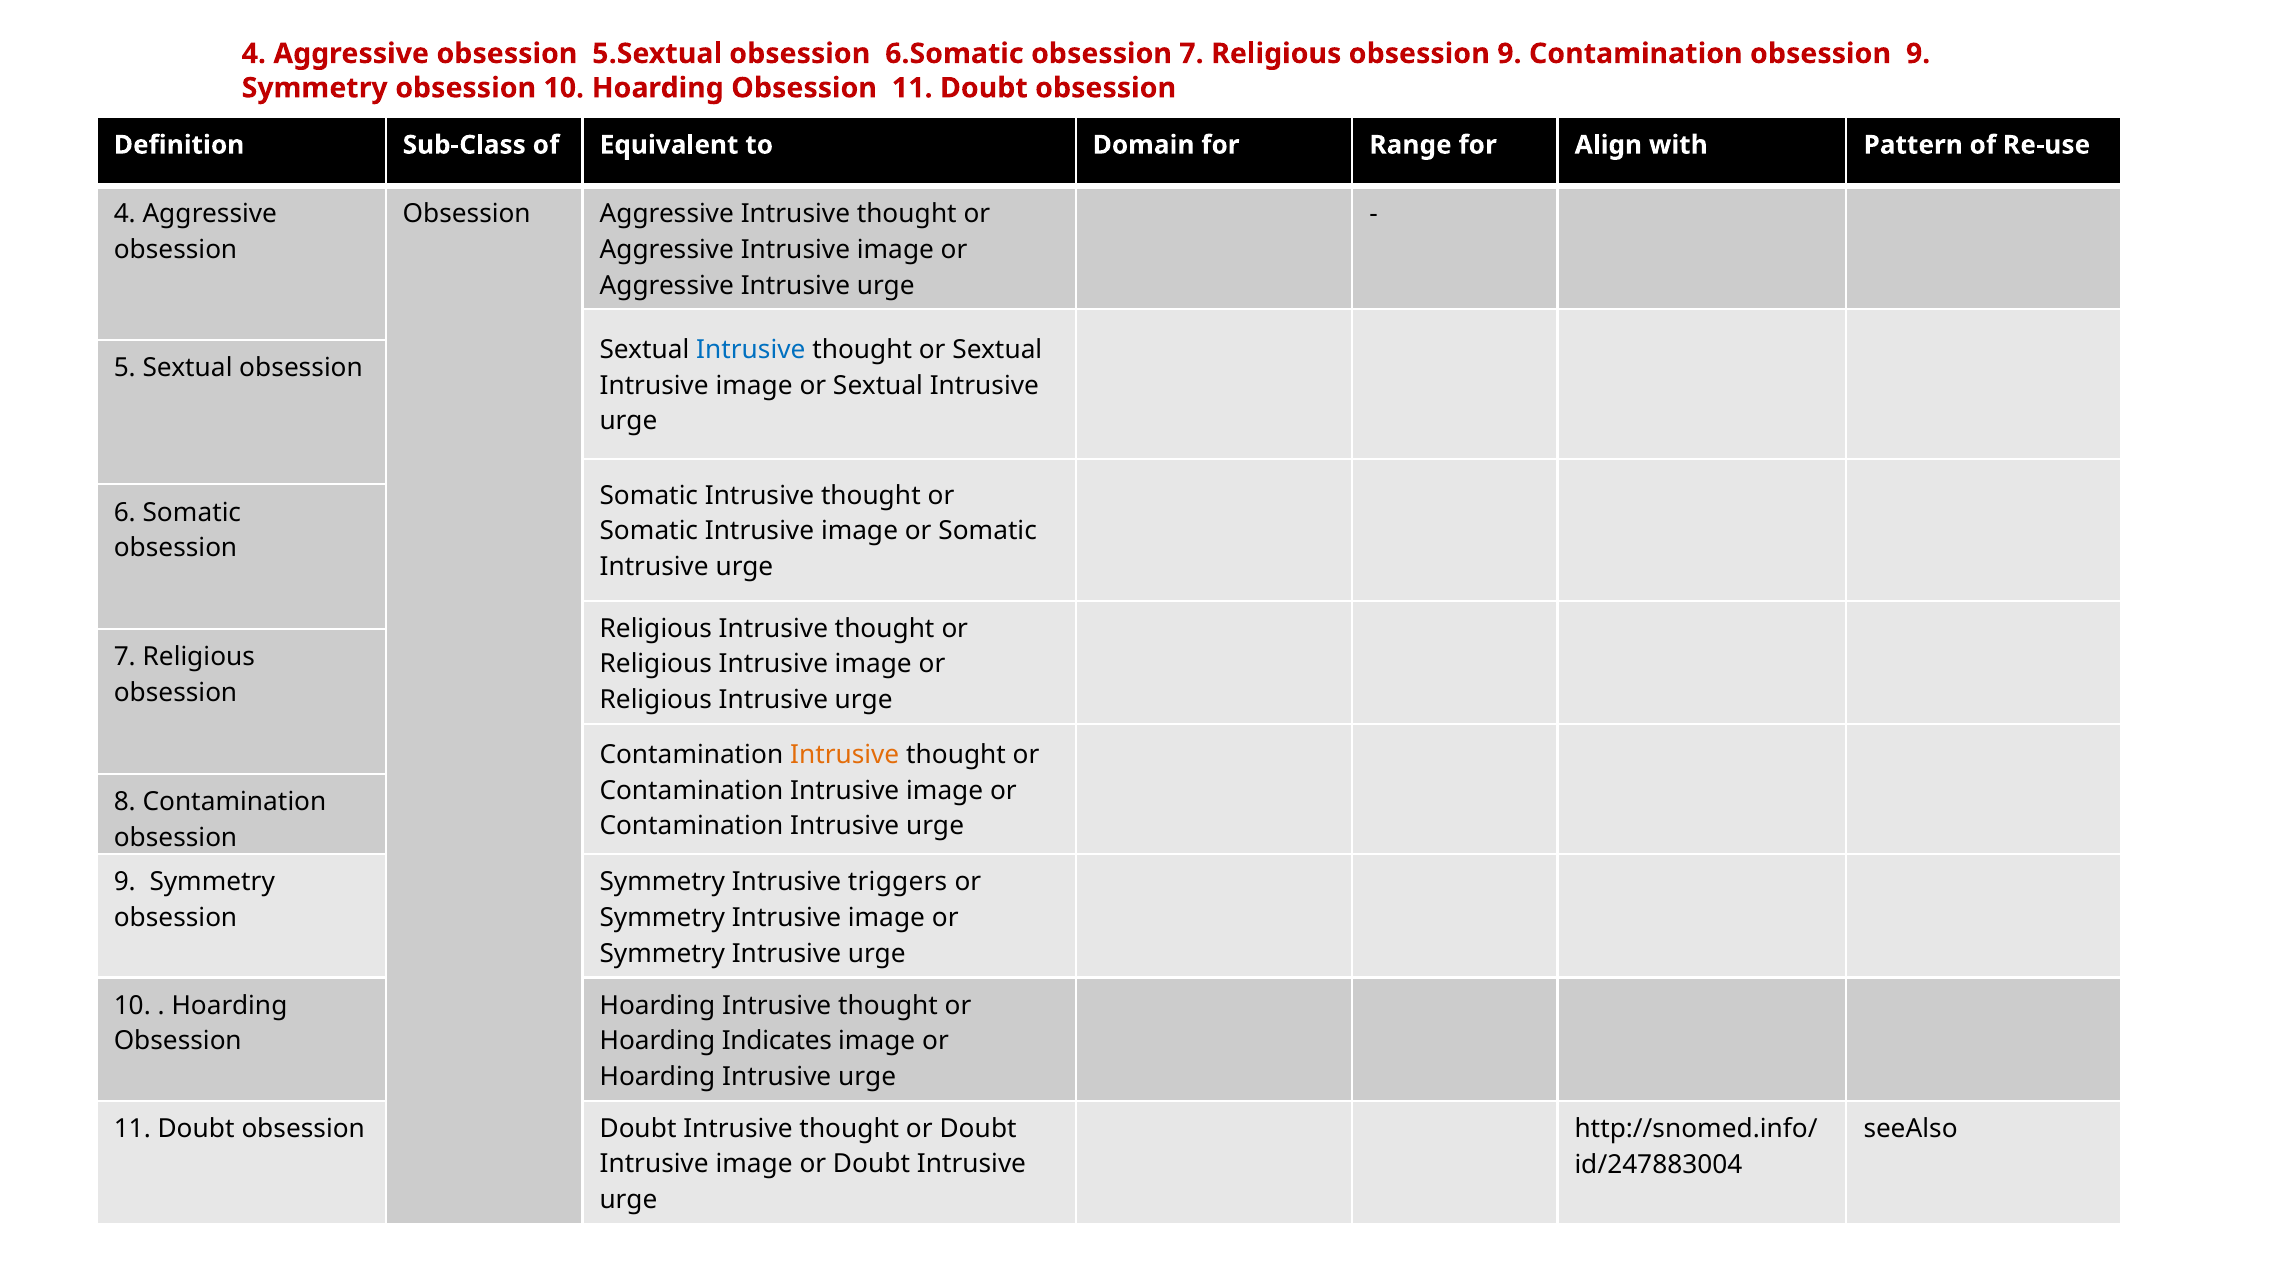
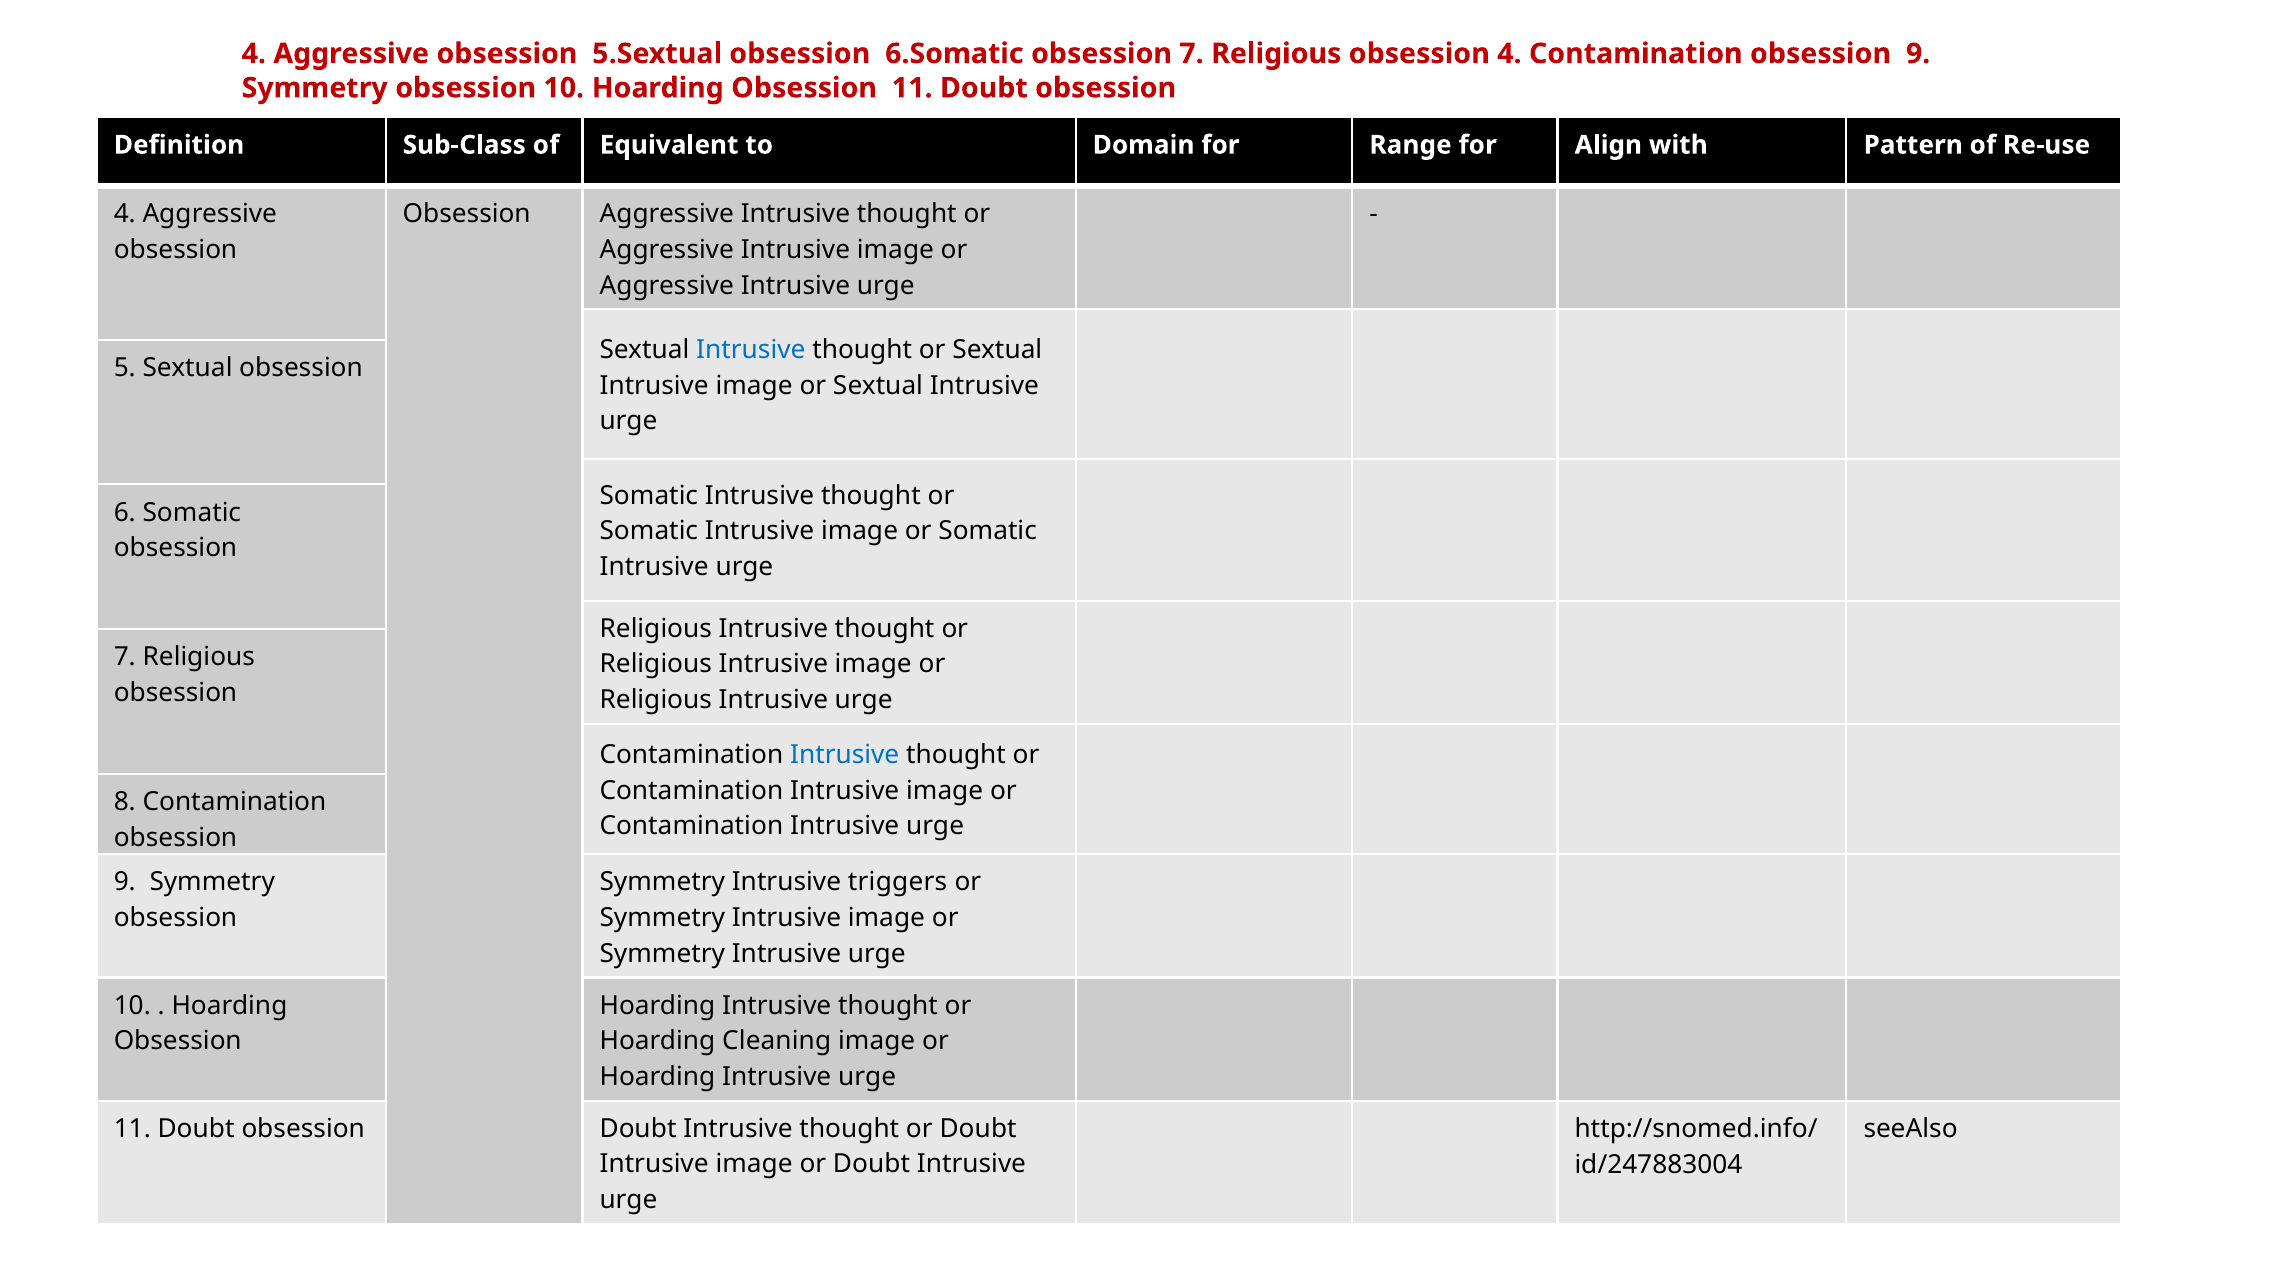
Religious obsession 9: 9 -> 4
Intrusive at (845, 755) colour: orange -> blue
Indicates: Indicates -> Cleaning
